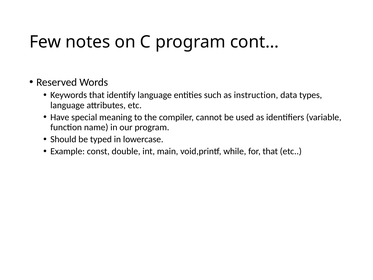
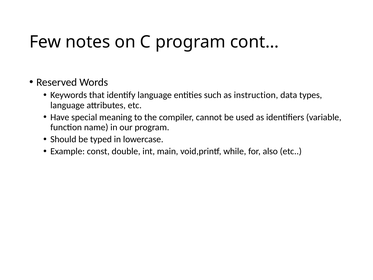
for that: that -> also
